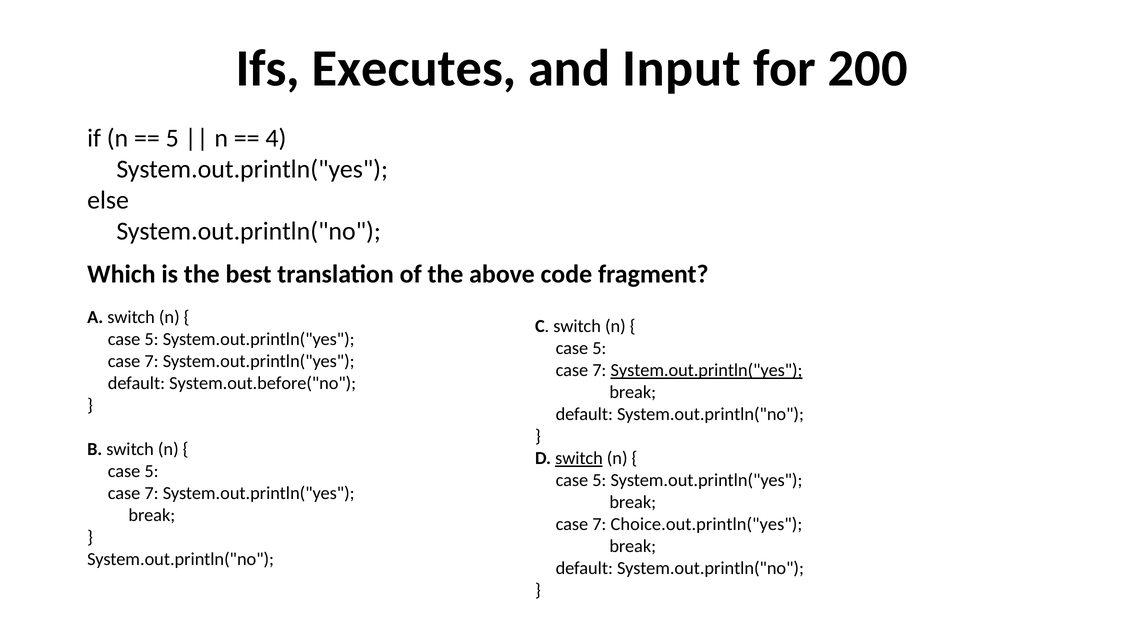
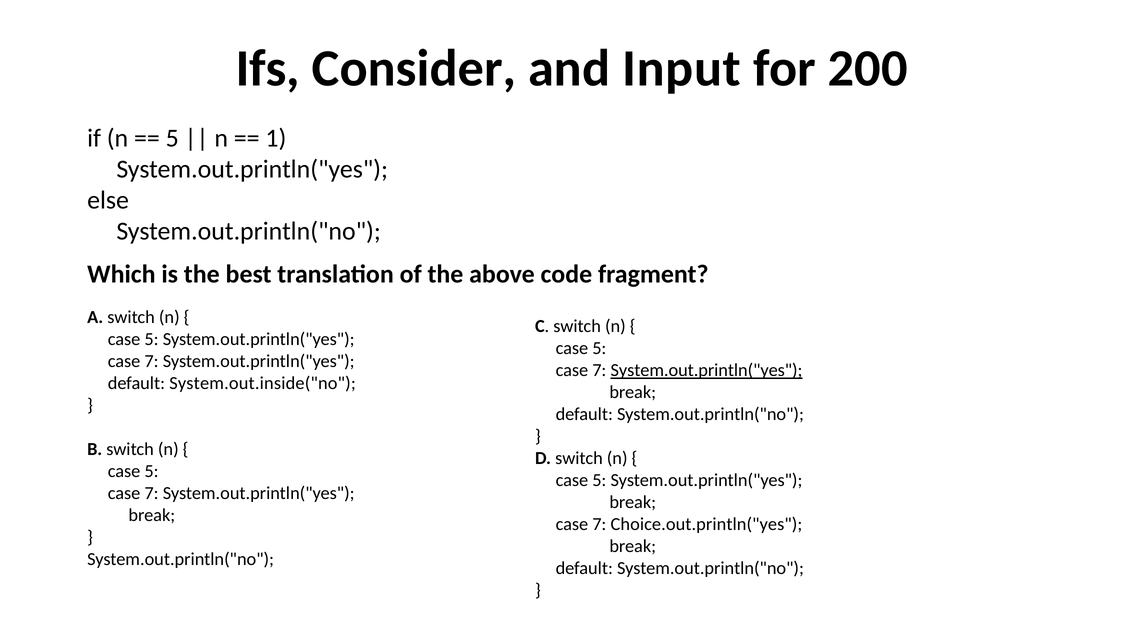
Executes: Executes -> Consider
4: 4 -> 1
System.out.before("no: System.out.before("no -> System.out.inside("no
switch at (579, 459) underline: present -> none
